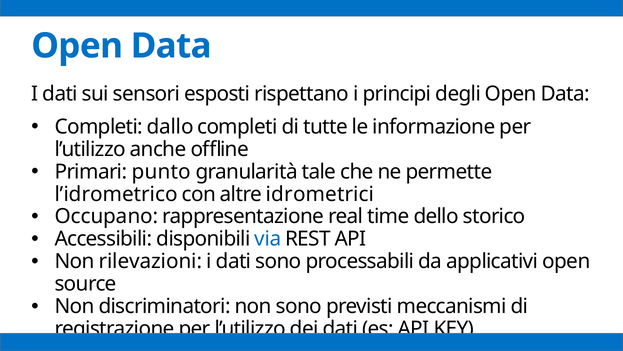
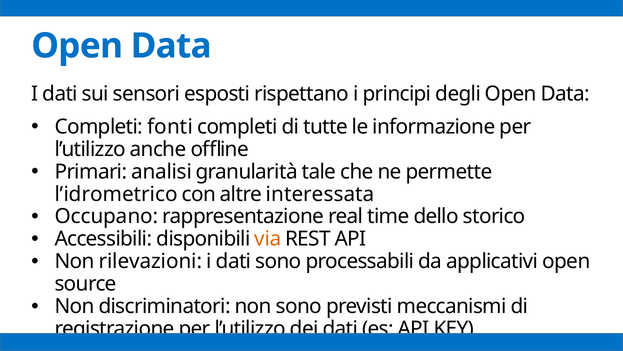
dallo: dallo -> fonti
punto: punto -> analisi
idrometrici: idrometrici -> interessata
via colour: blue -> orange
